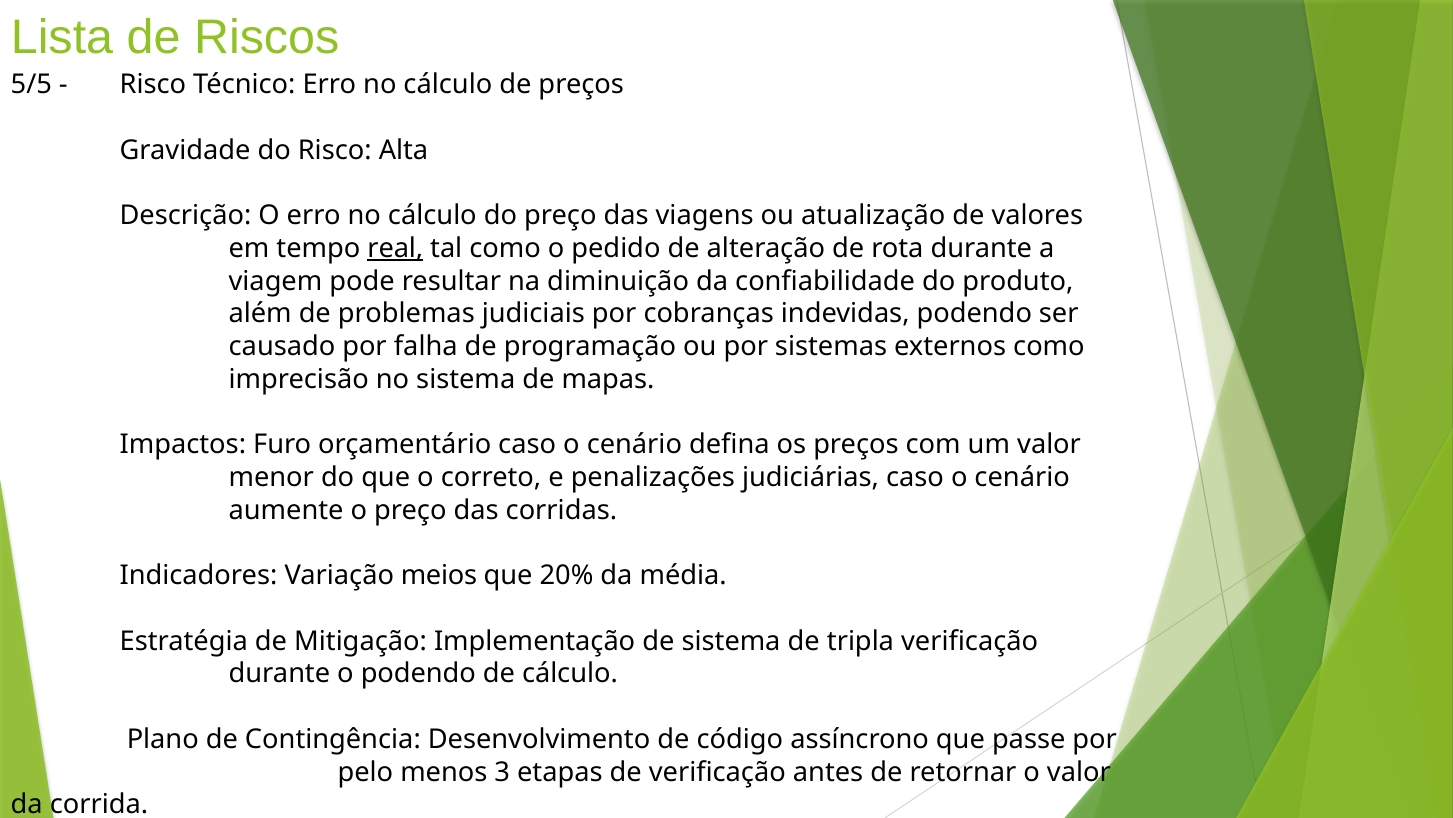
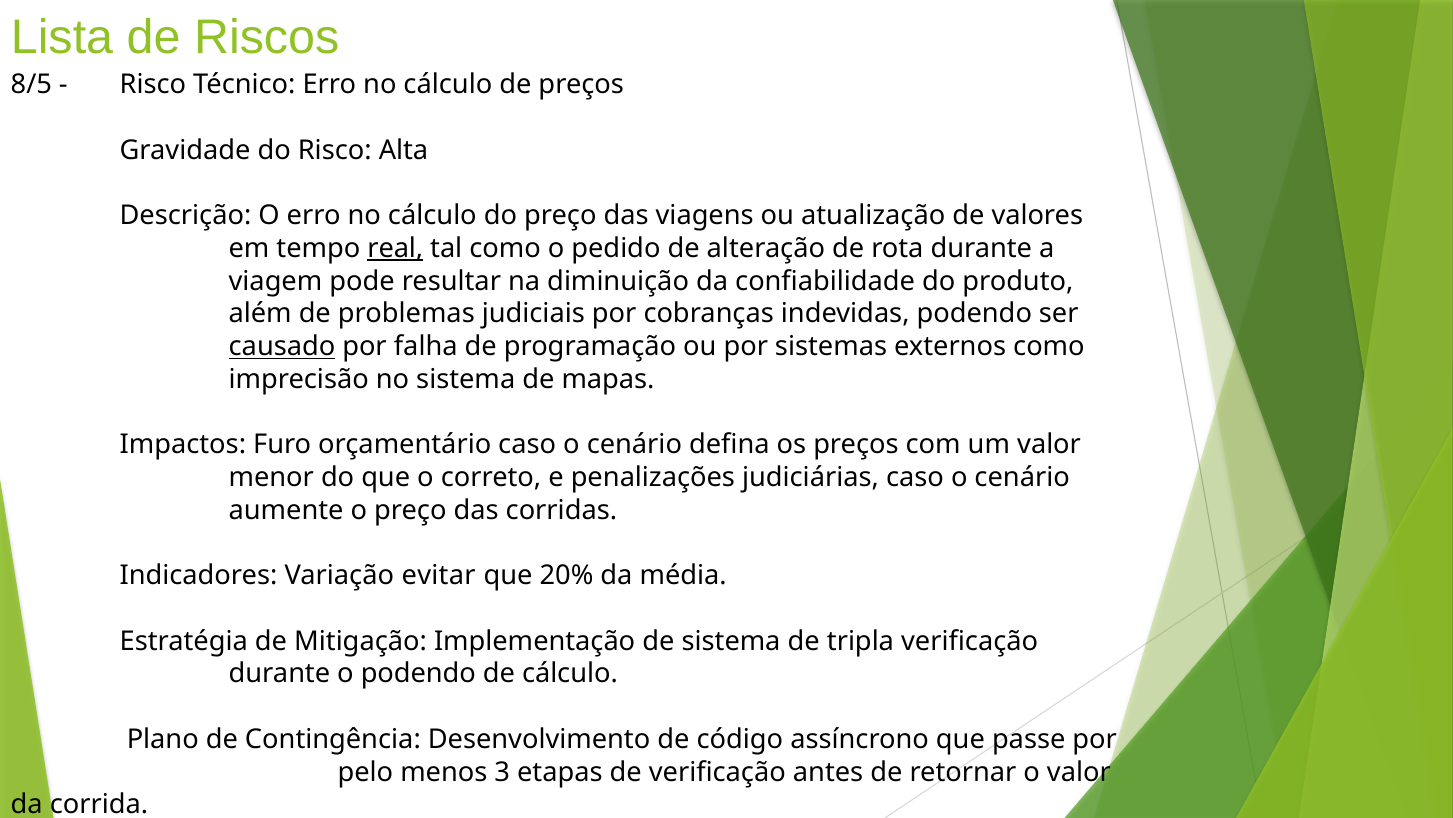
5/5: 5/5 -> 8/5
causado underline: none -> present
meios: meios -> evitar
